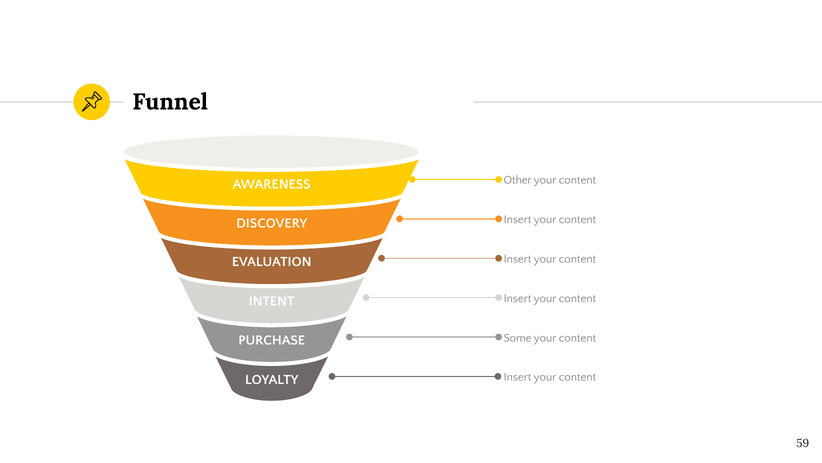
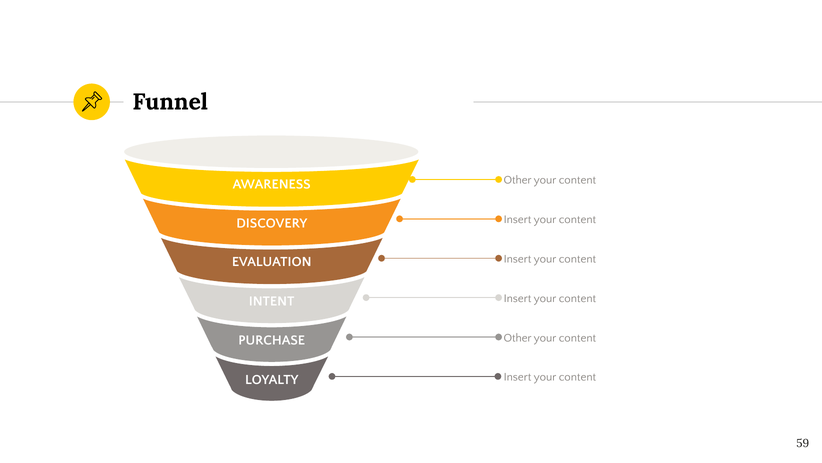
Some at (518, 337): Some -> Other
